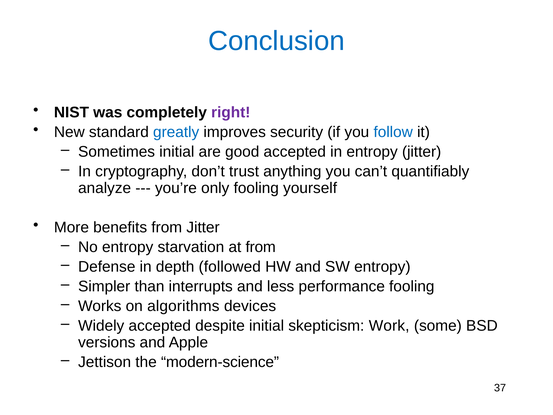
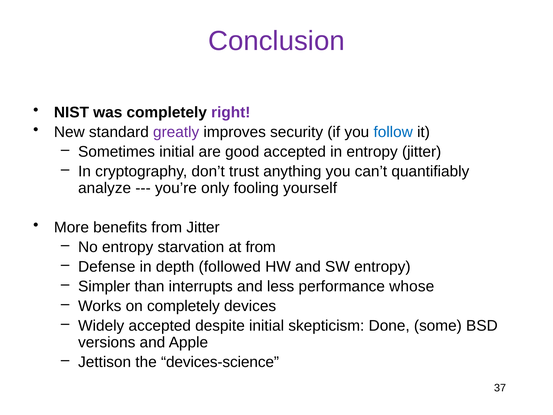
Conclusion colour: blue -> purple
greatly colour: blue -> purple
performance fooling: fooling -> whose
on algorithms: algorithms -> completely
Work: Work -> Done
modern-science: modern-science -> devices-science
